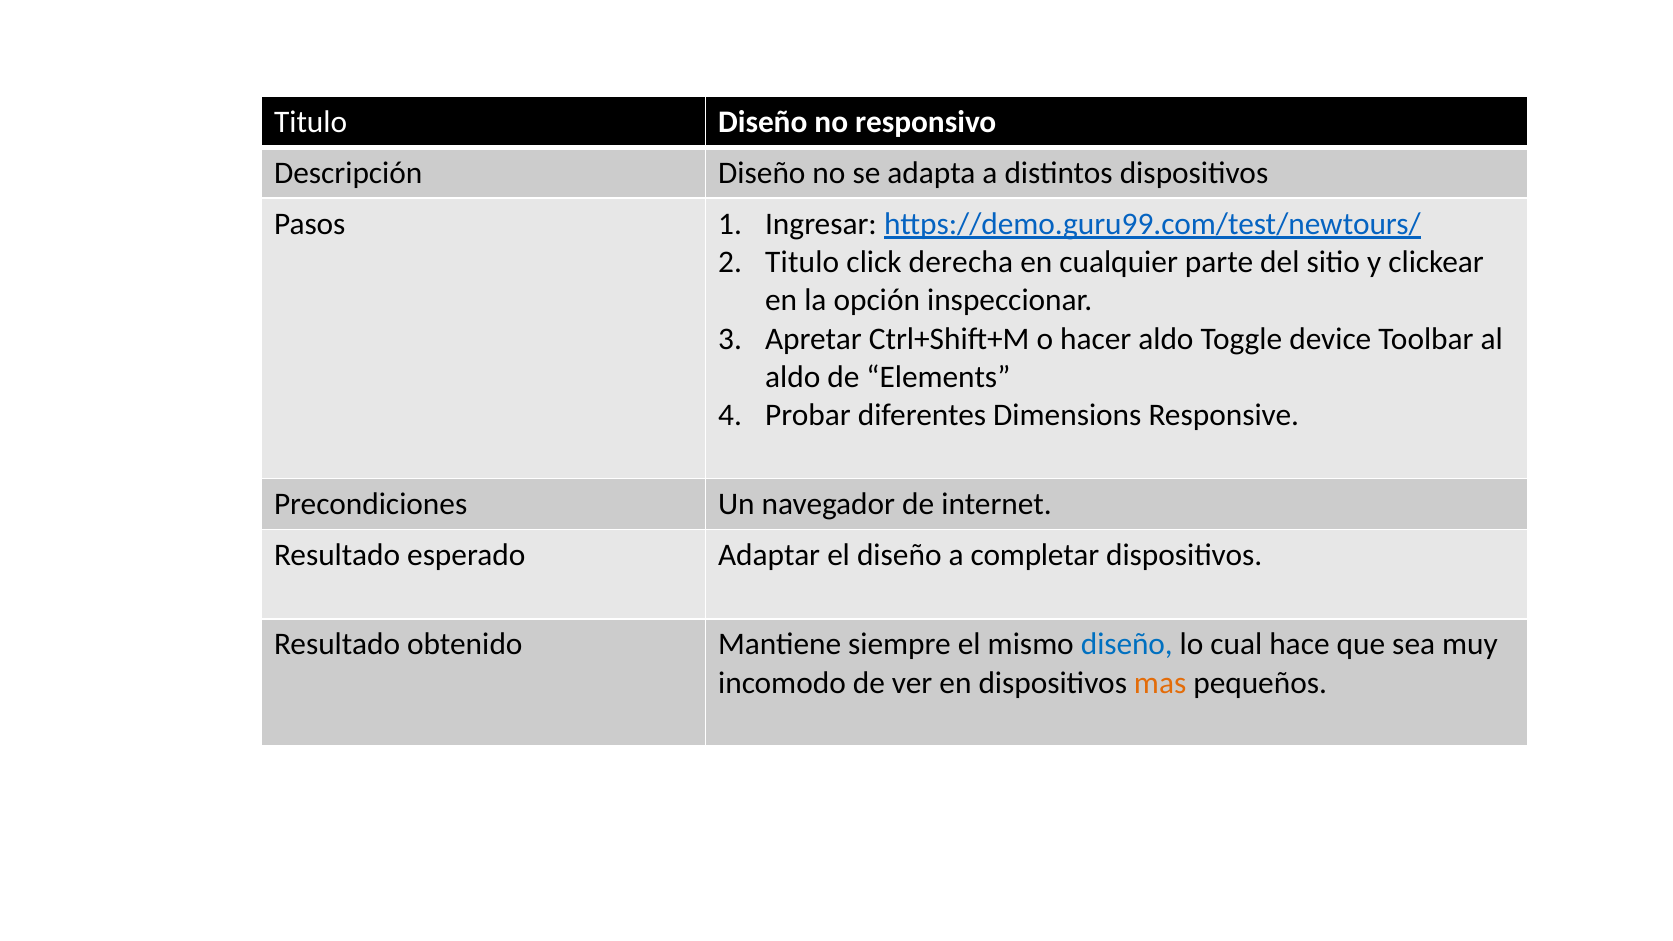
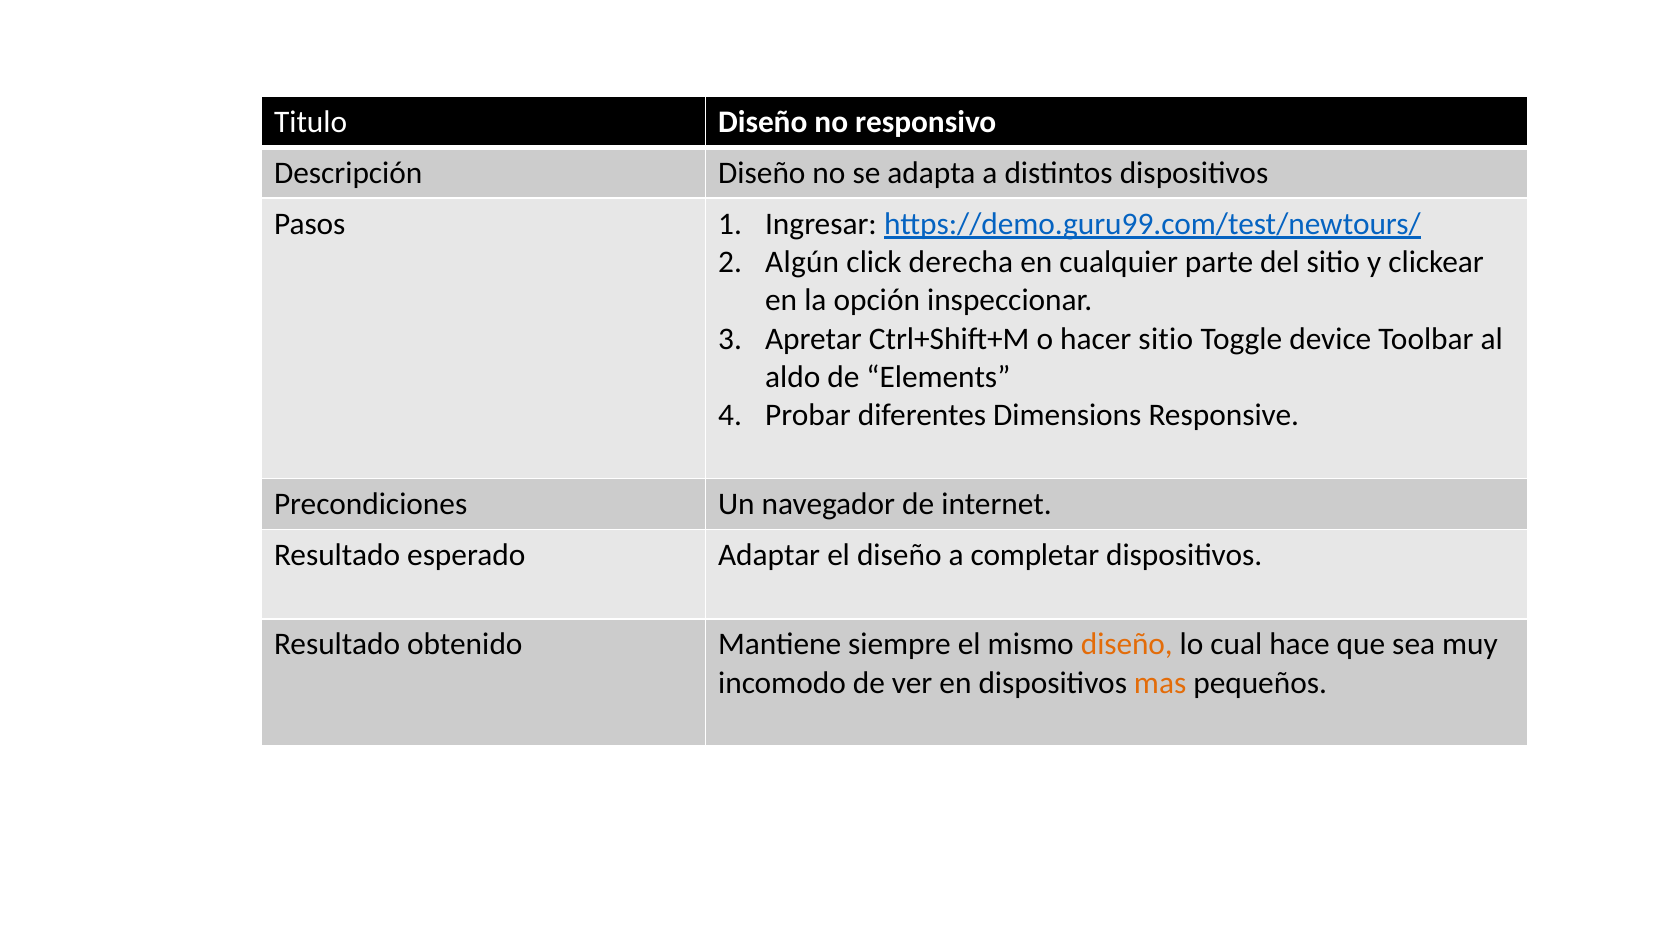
Titulo at (802, 262): Titulo -> Algún
hacer aldo: aldo -> sitio
diseño at (1127, 645) colour: blue -> orange
